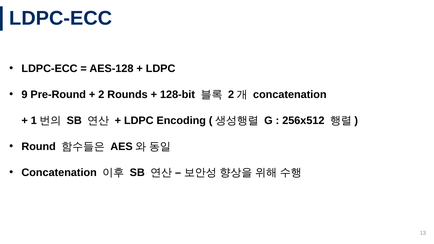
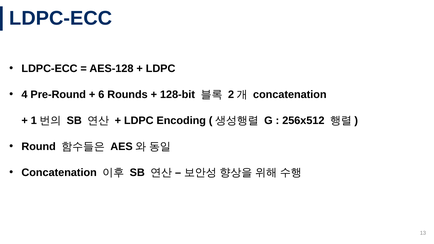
9: 9 -> 4
2 at (101, 95): 2 -> 6
